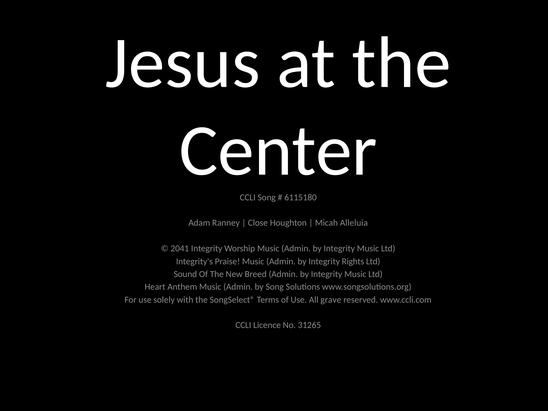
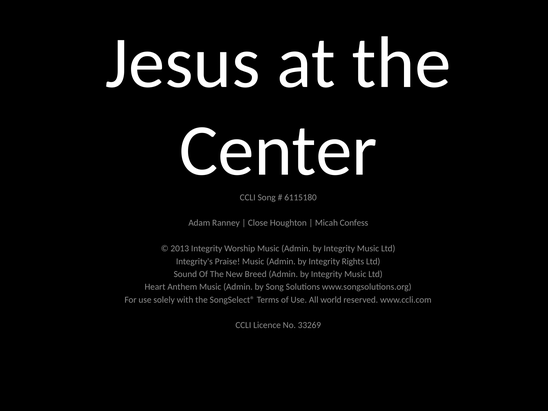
Alleluia: Alleluia -> Confess
2041: 2041 -> 2013
grave: grave -> world
31265: 31265 -> 33269
